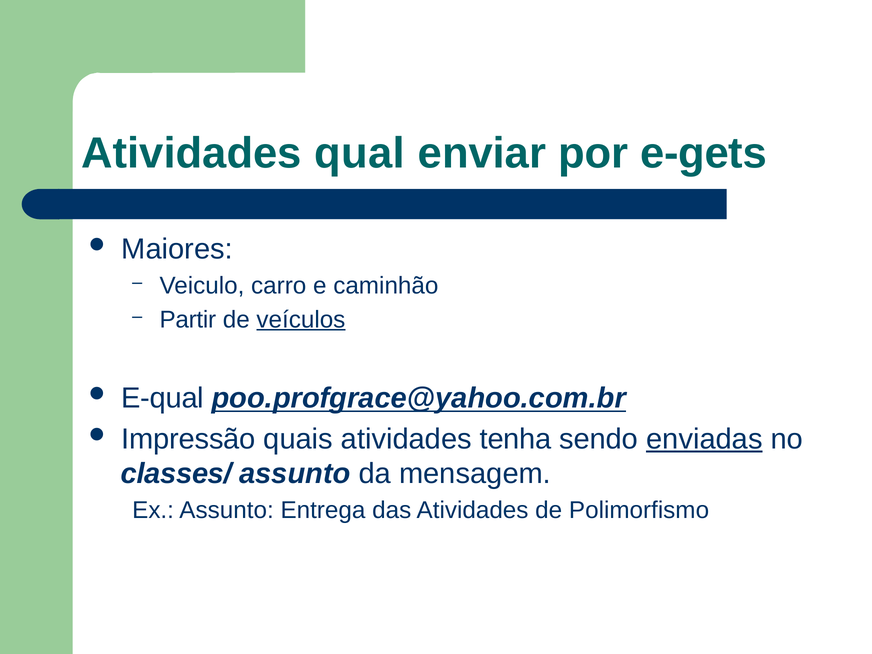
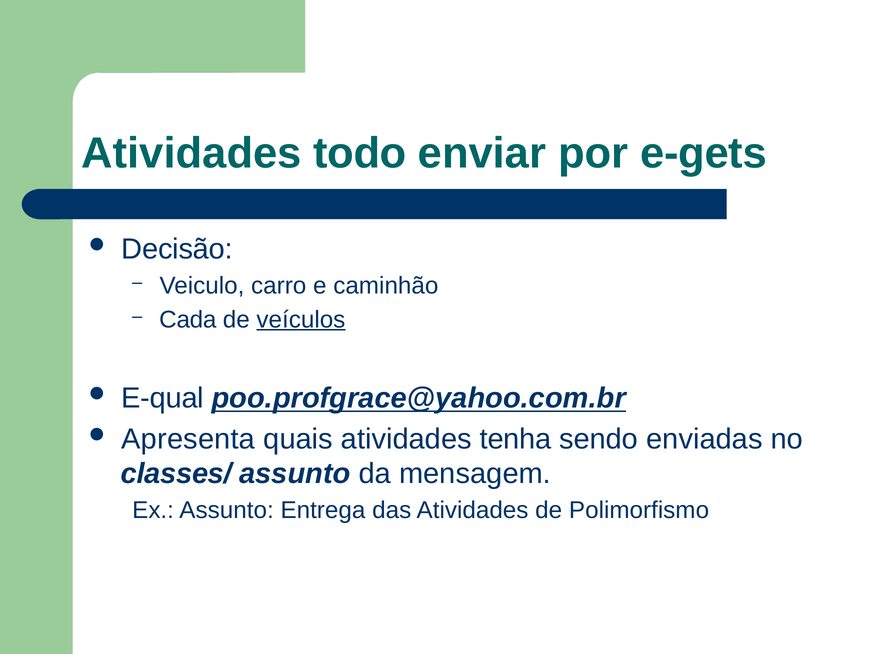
qual: qual -> todo
Maiores: Maiores -> Decisão
Partir: Partir -> Cada
Impressão: Impressão -> Apresenta
enviadas underline: present -> none
